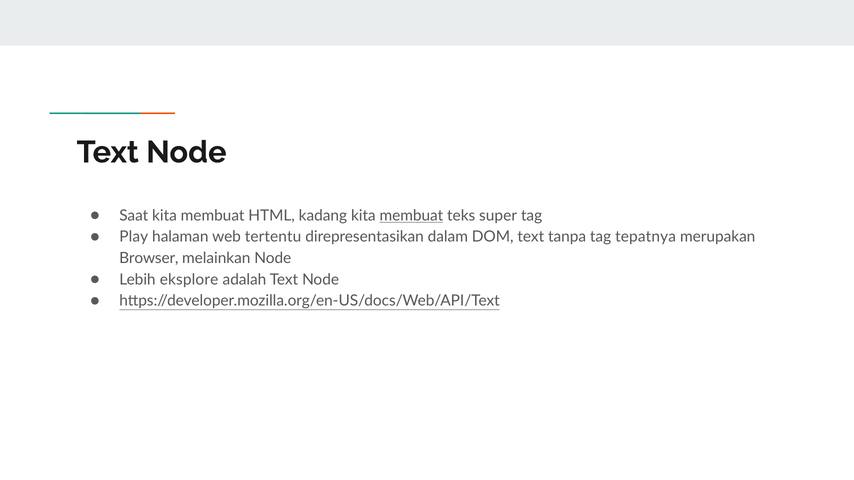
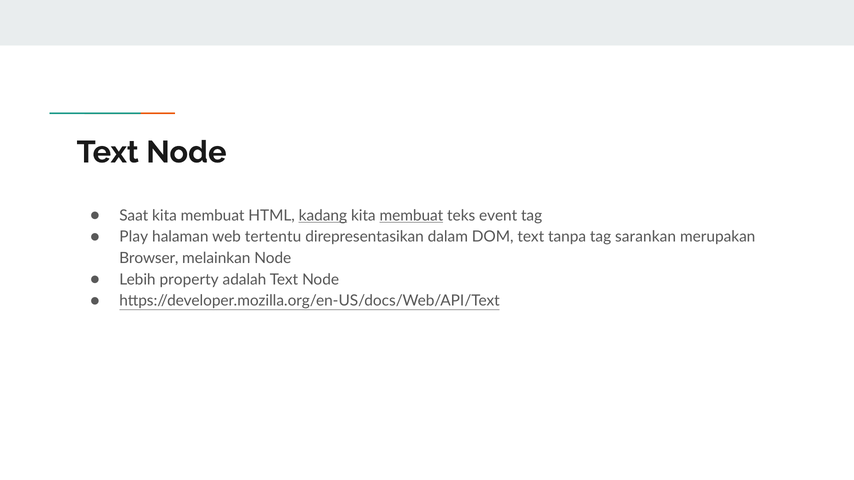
kadang underline: none -> present
super: super -> event
tepatnya: tepatnya -> sarankan
eksplore: eksplore -> property
